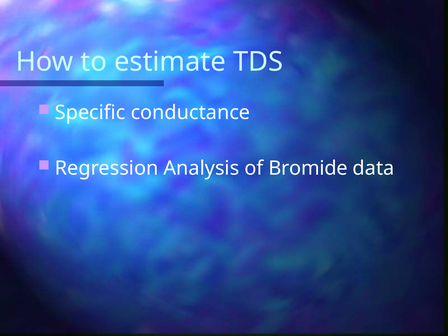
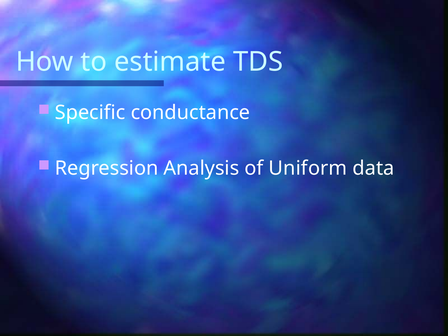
Bromide: Bromide -> Uniform
